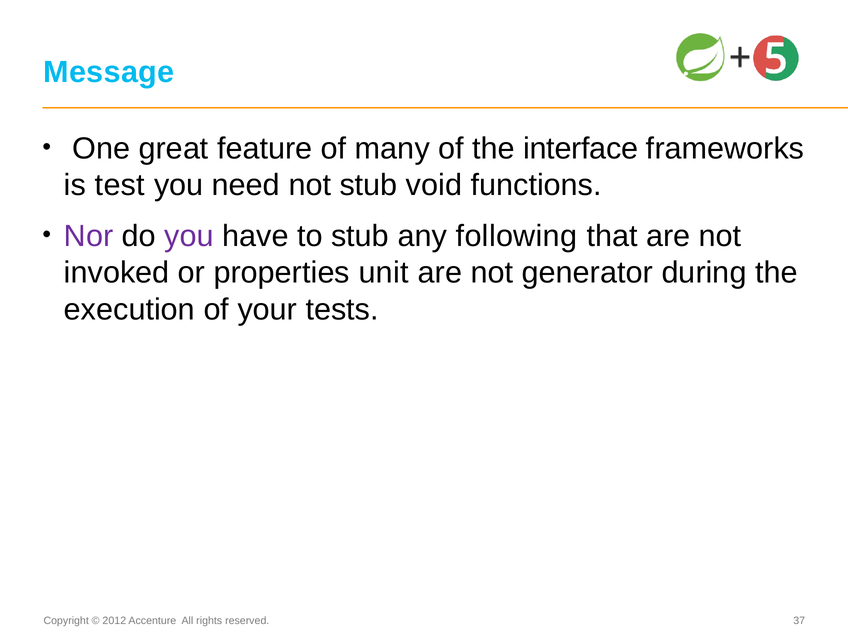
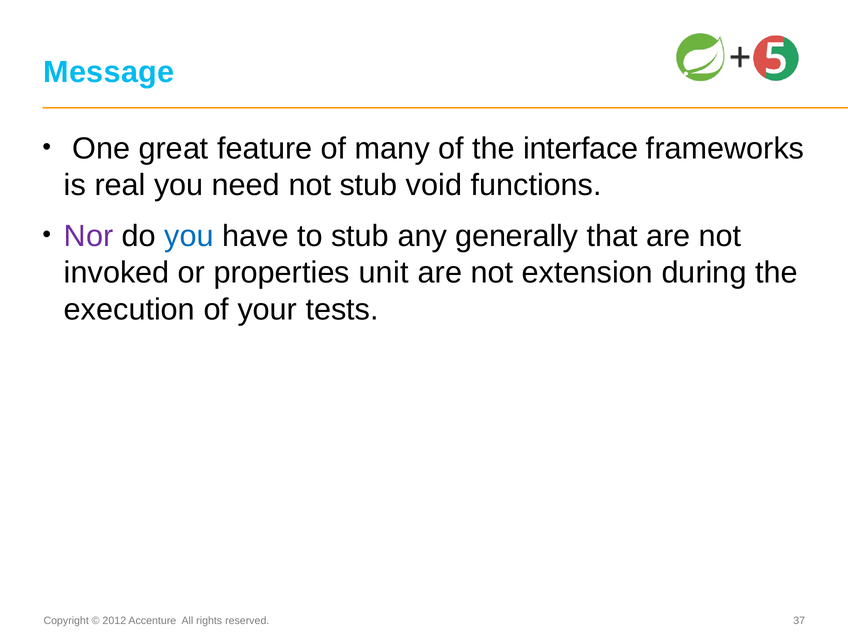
test: test -> real
you at (189, 236) colour: purple -> blue
following: following -> generally
generator: generator -> extension
